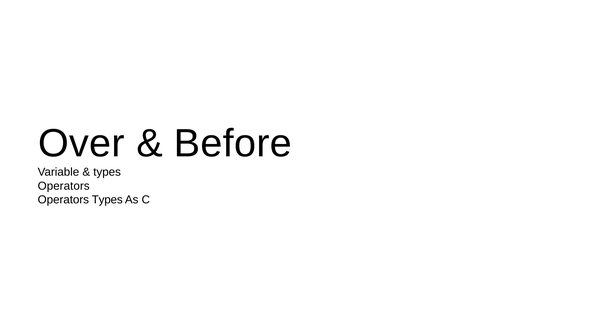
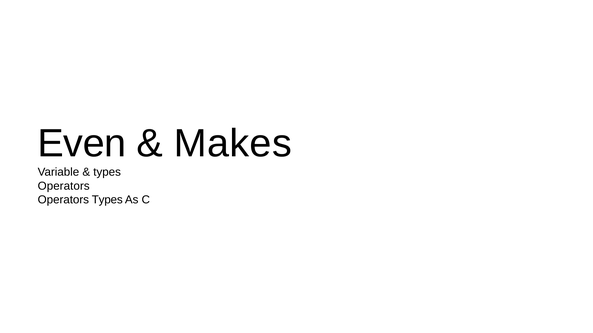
Over: Over -> Even
Before: Before -> Makes
